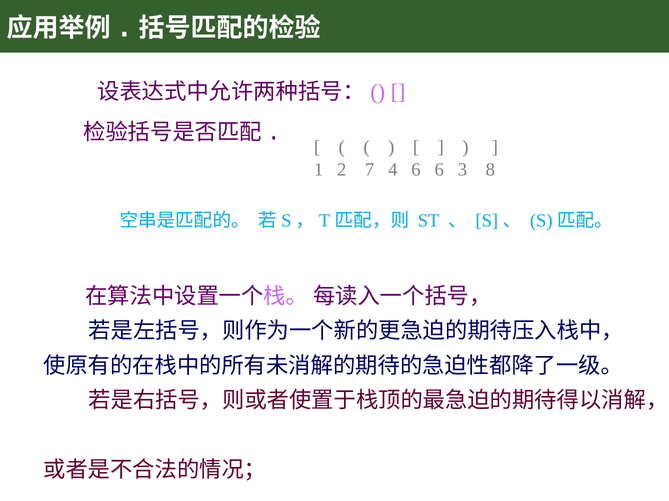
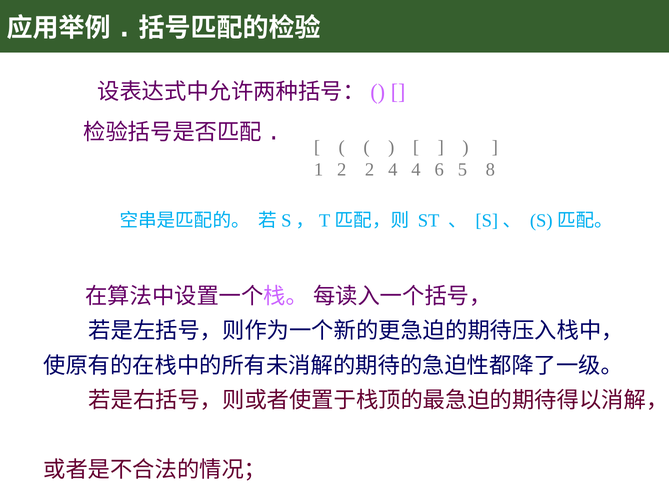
2 7: 7 -> 2
4 6: 6 -> 4
3: 3 -> 5
